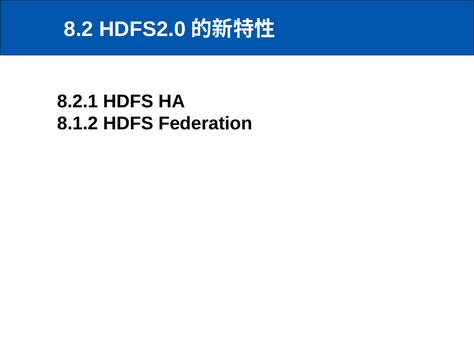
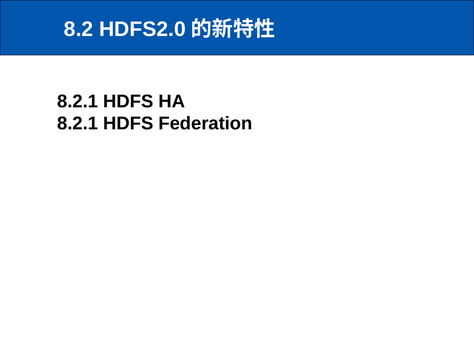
8.1.2 at (78, 124): 8.1.2 -> 8.2.1
